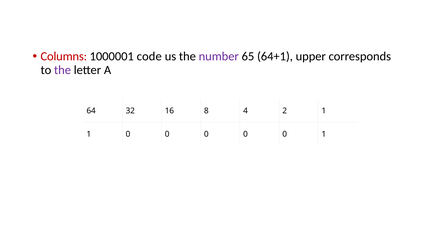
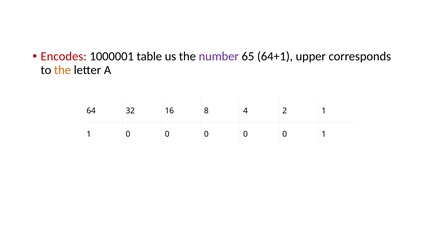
Columns: Columns -> Encodes
code: code -> table
the at (63, 70) colour: purple -> orange
